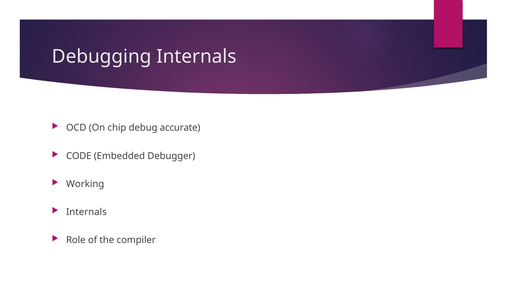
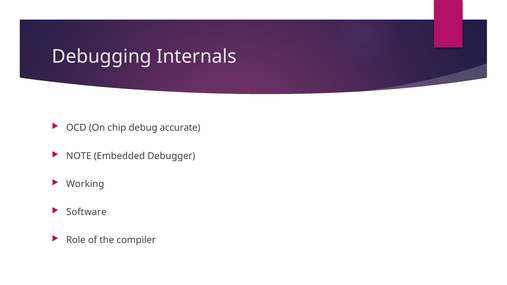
CODE: CODE -> NOTE
Internals at (86, 212): Internals -> Software
